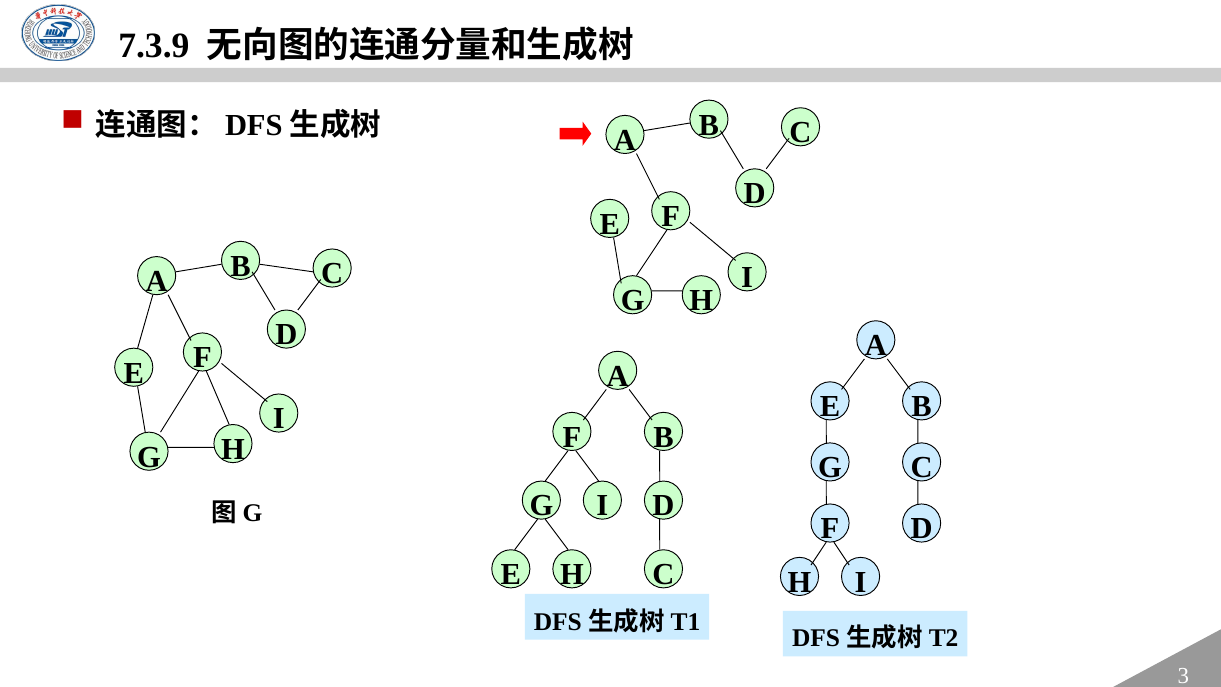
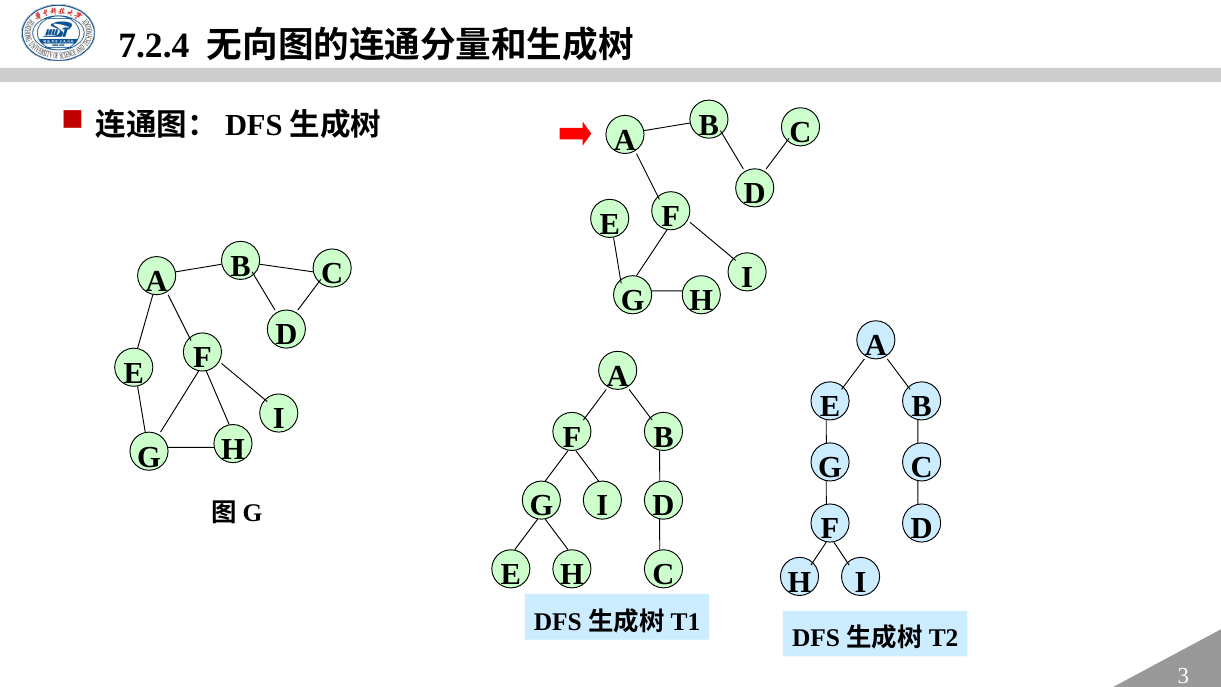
7.3.9: 7.3.9 -> 7.2.4
